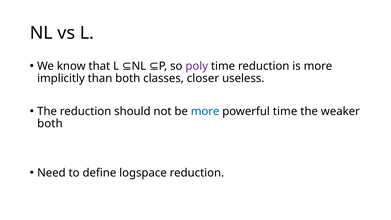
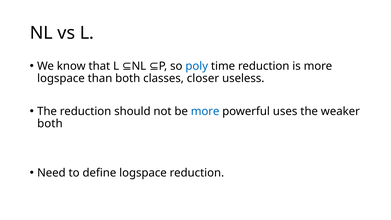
poly colour: purple -> blue
implicitly at (61, 78): implicitly -> logspace
powerful time: time -> uses
